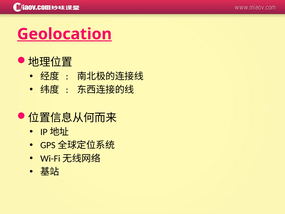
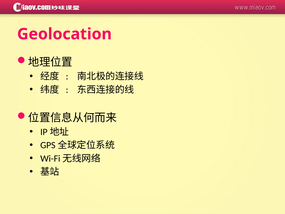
Geolocation underline: present -> none
